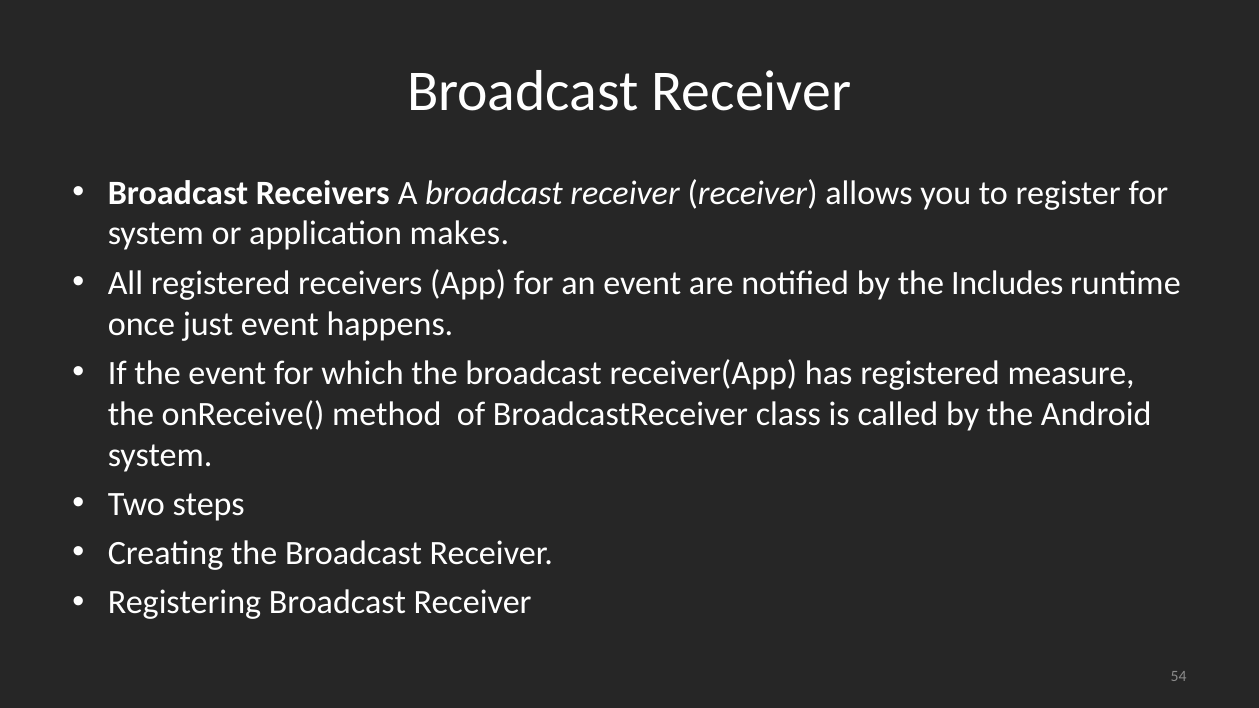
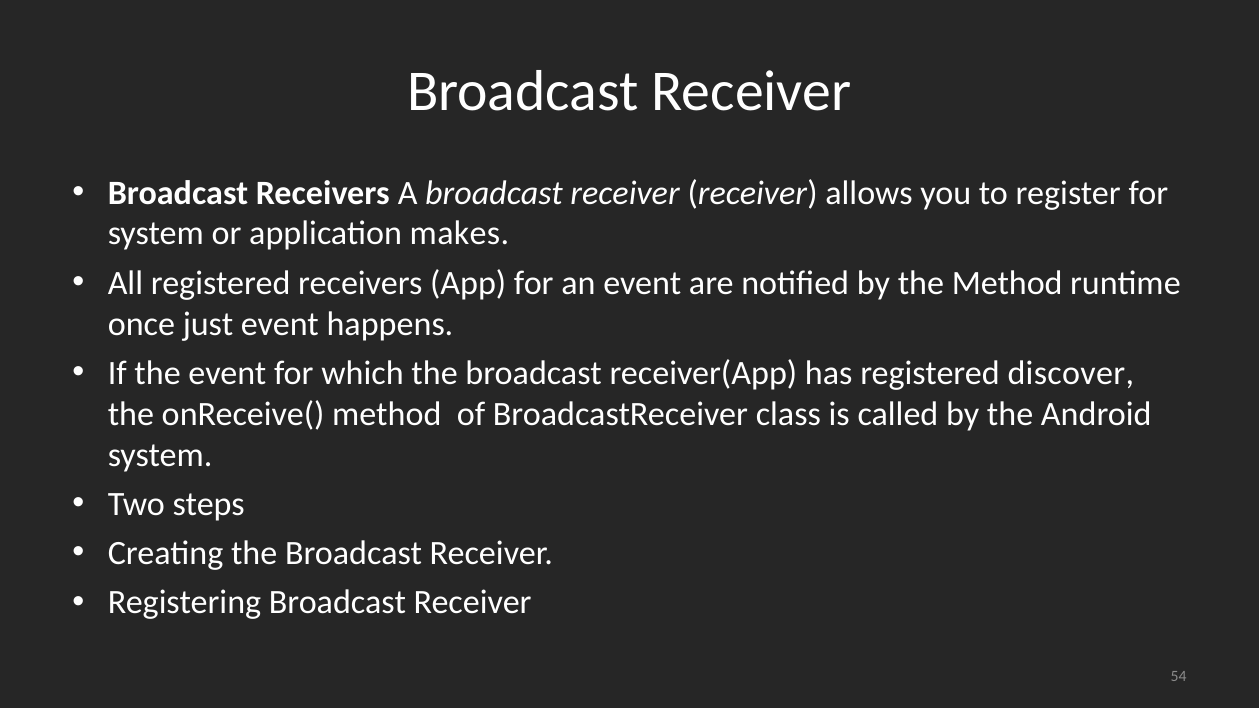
the Includes: Includes -> Method
measure: measure -> discover
